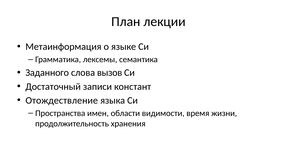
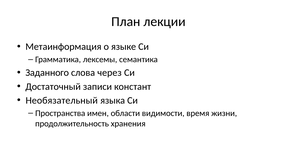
вызов: вызов -> через
Отождествление: Отождествление -> Необязательный
